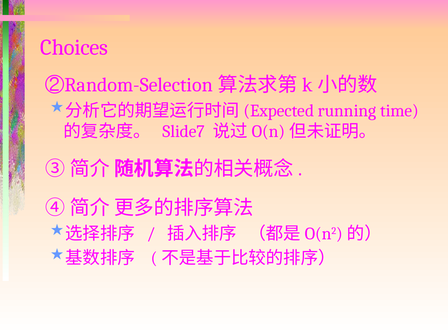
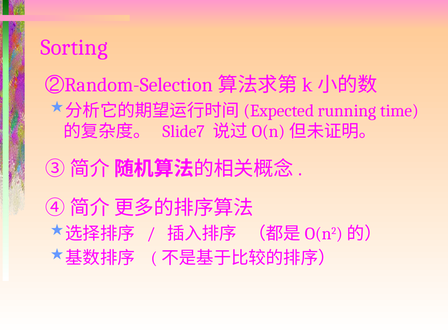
Choices: Choices -> Sorting
